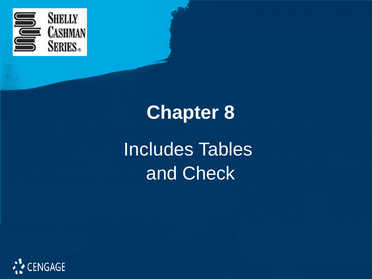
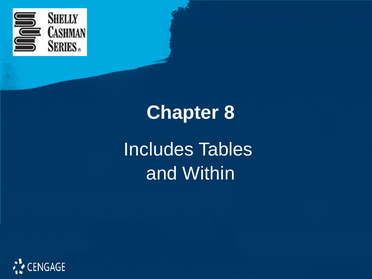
Check: Check -> Within
